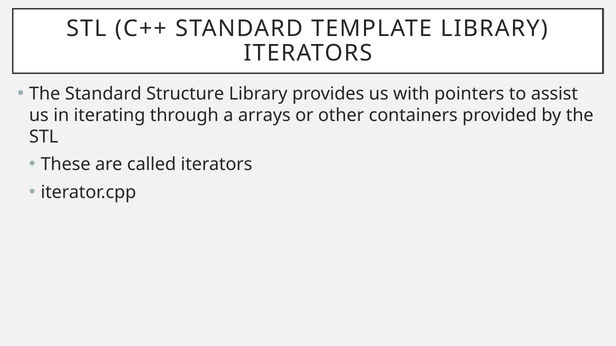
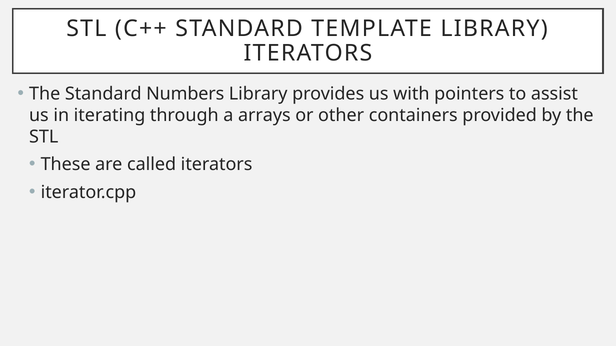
Structure: Structure -> Numbers
